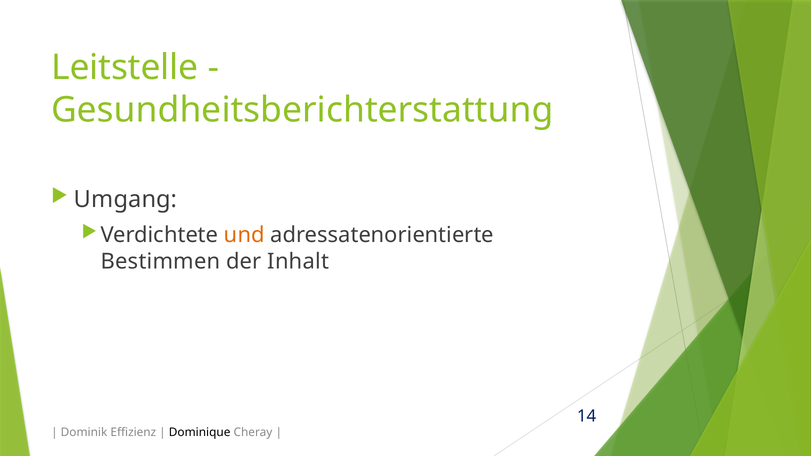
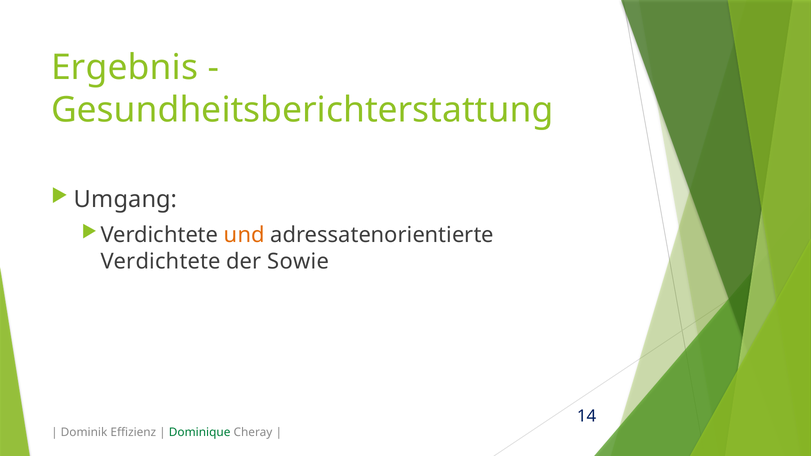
Leitstelle: Leitstelle -> Ergebnis
Bestimmen at (161, 262): Bestimmen -> Verdichtete
Inhalt: Inhalt -> Sowie
Dominique colour: black -> green
